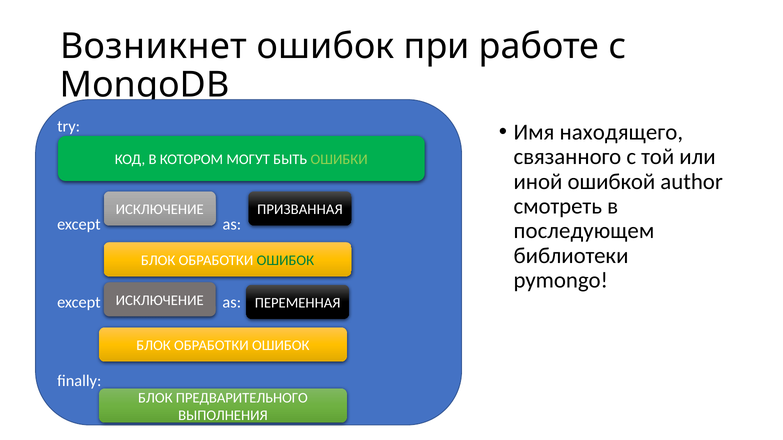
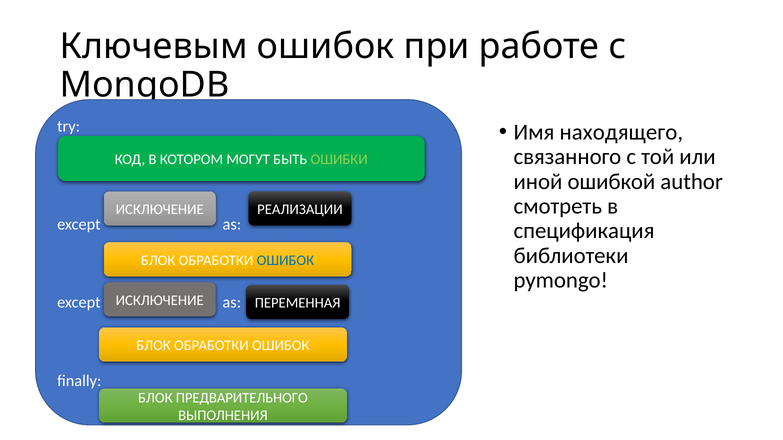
Возникнет: Возникнет -> Ключевым
ПРИЗВАННАЯ: ПРИЗВАННАЯ -> РЕАЛИЗАЦИИ
последующем: последующем -> спецификация
ОШИБОК at (285, 261) colour: green -> blue
